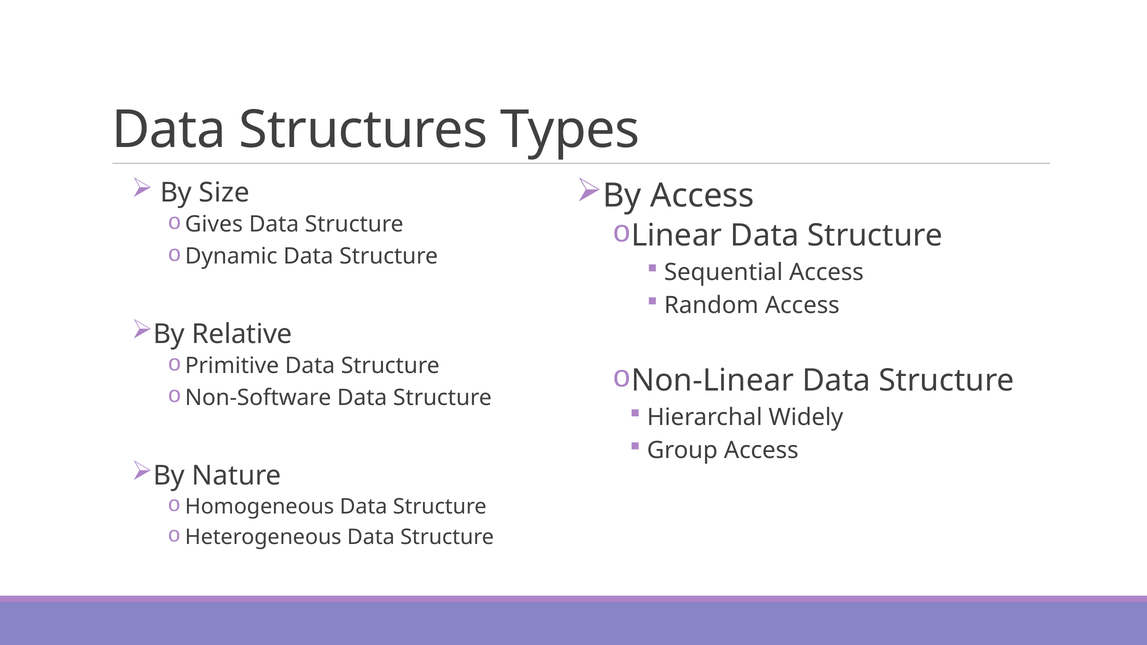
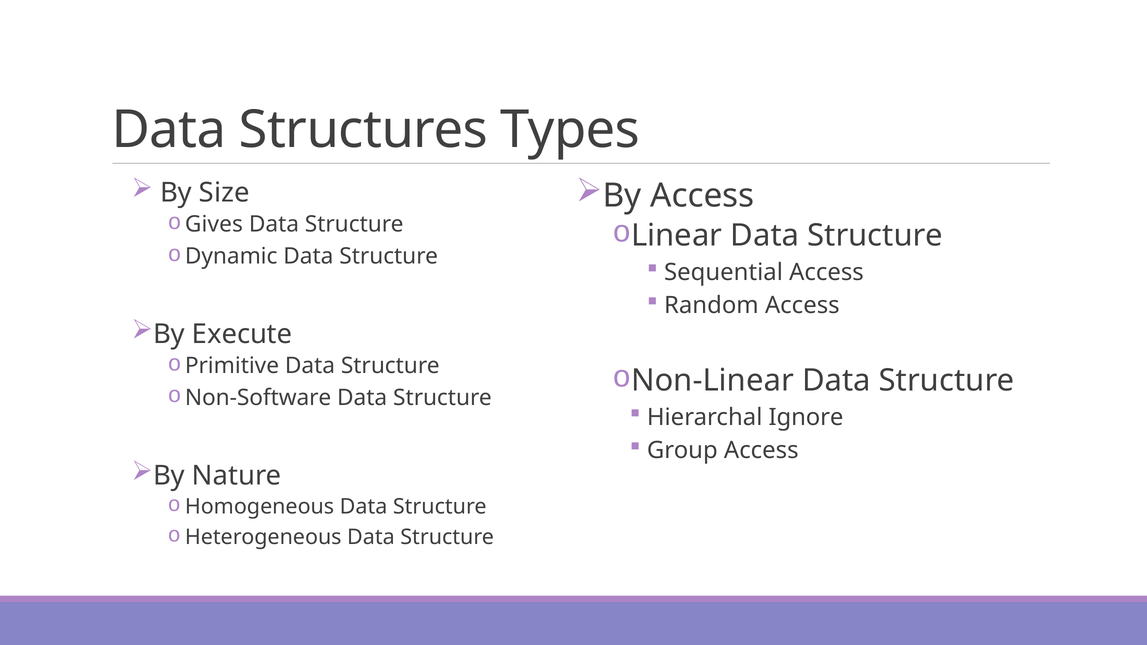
Relative: Relative -> Execute
Widely: Widely -> Ignore
